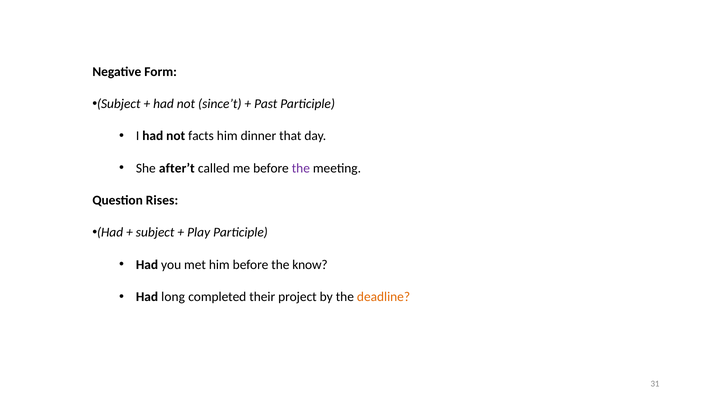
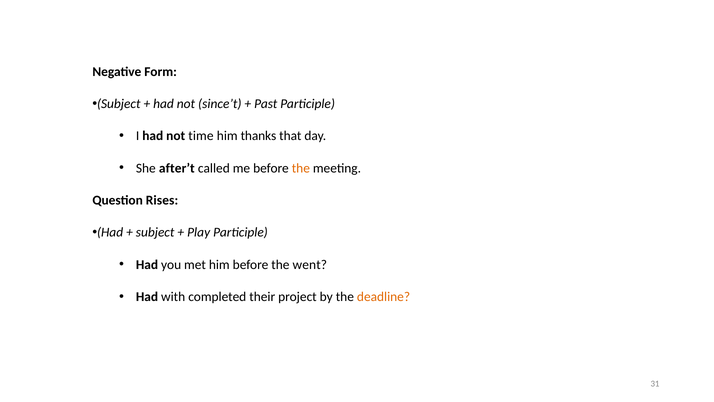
facts: facts -> time
dinner: dinner -> thanks
the at (301, 168) colour: purple -> orange
know: know -> went
long: long -> with
